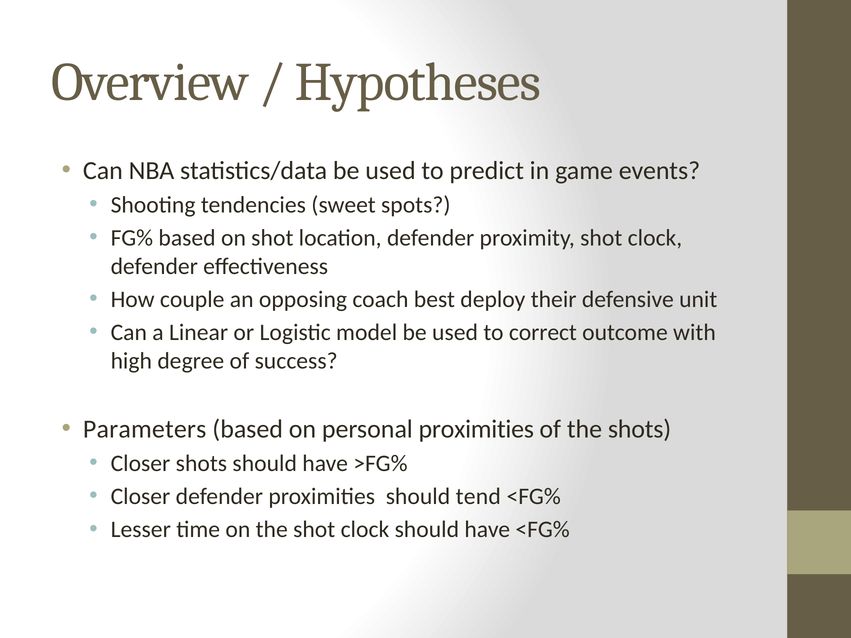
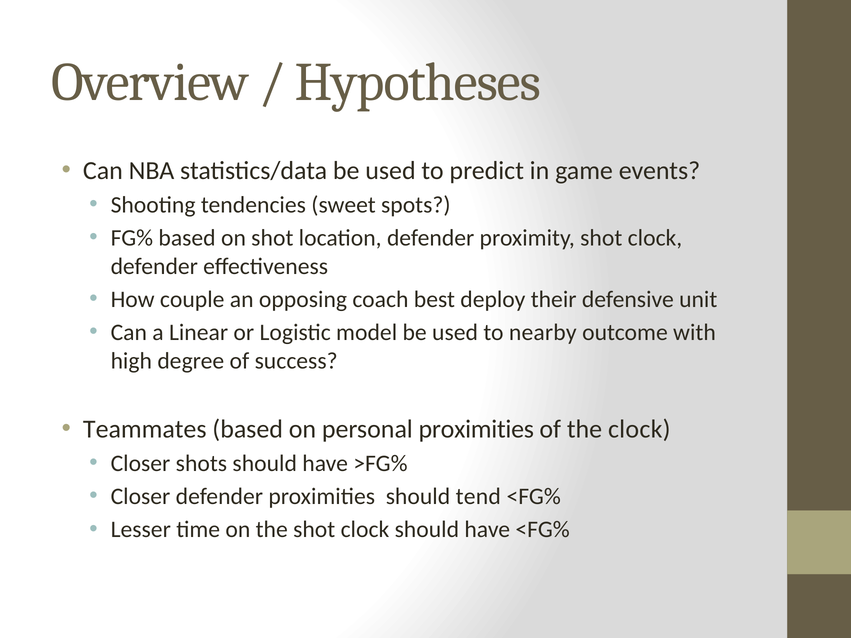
correct: correct -> nearby
Parameters: Parameters -> Teammates
the shots: shots -> clock
